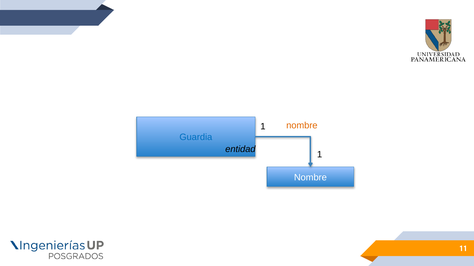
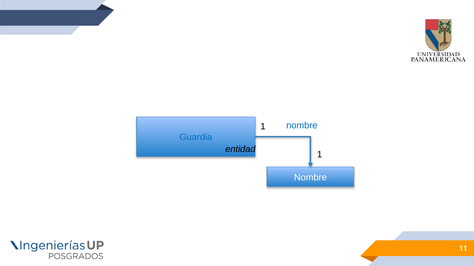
nombre at (302, 126) colour: orange -> blue
